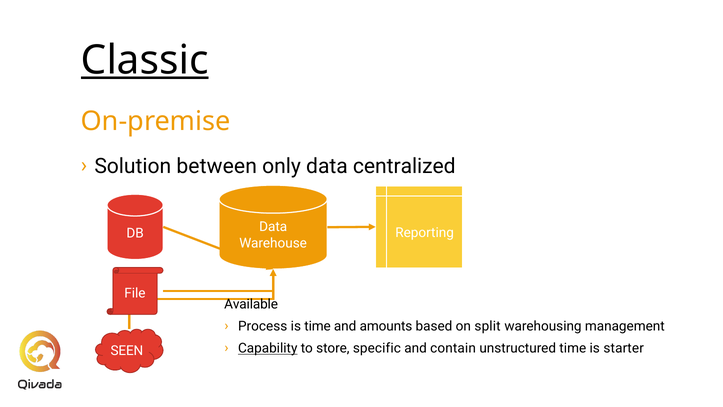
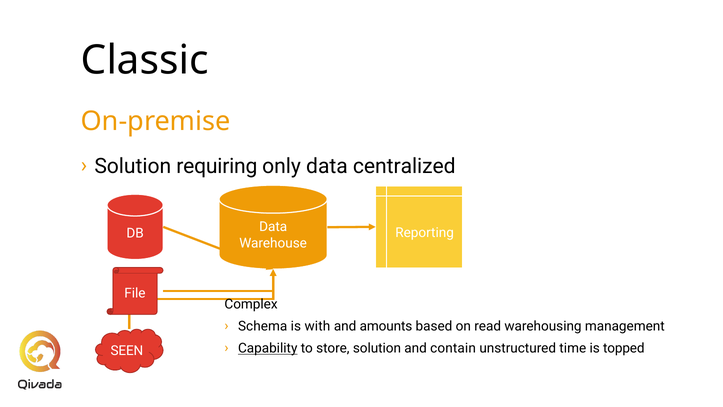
Classic underline: present -> none
between: between -> requiring
Available: Available -> Complex
Process: Process -> Schema
is time: time -> with
split: split -> read
store specific: specific -> solution
starter: starter -> topped
